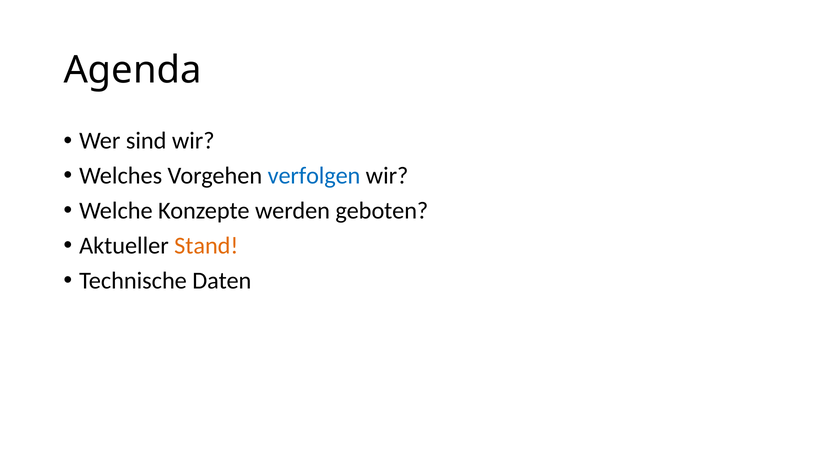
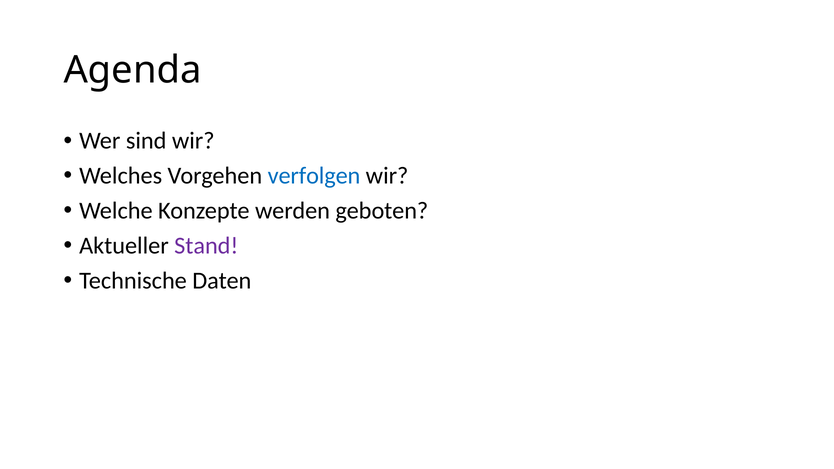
Stand colour: orange -> purple
